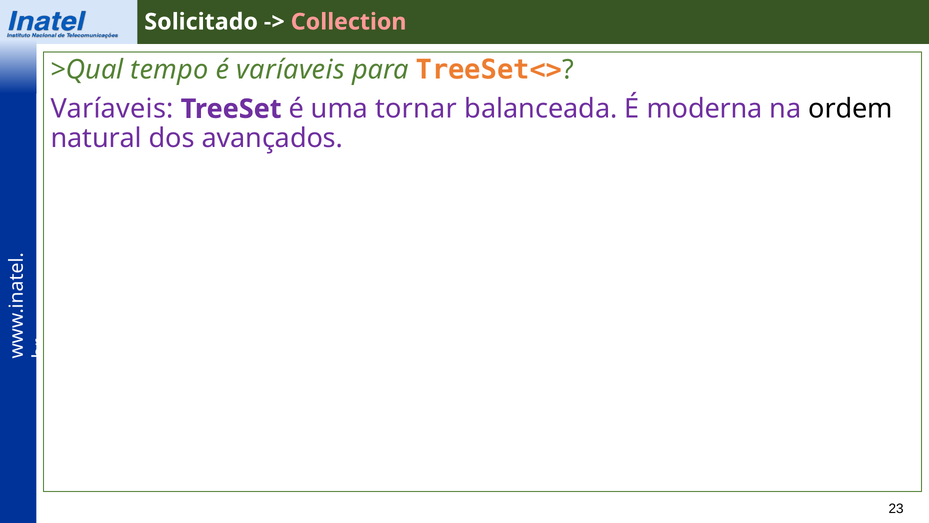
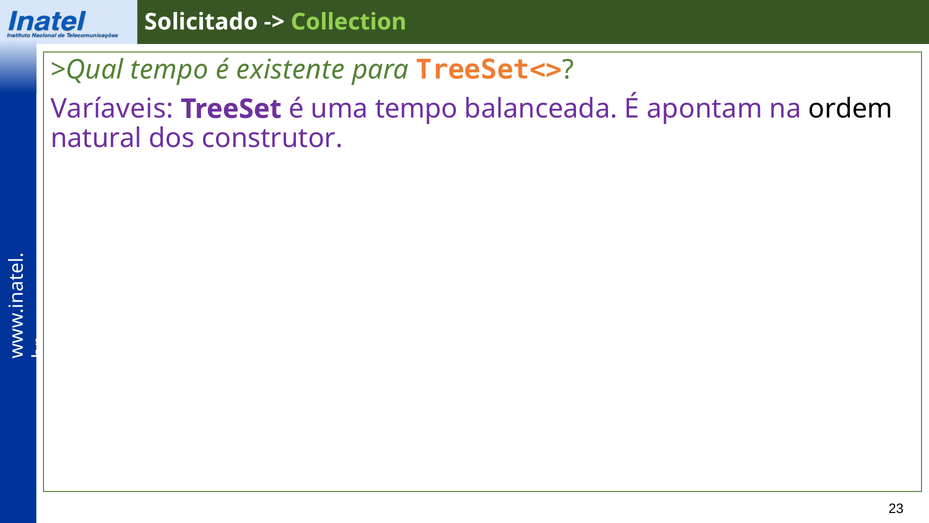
Collection colour: pink -> light green
é varíaveis: varíaveis -> existente
uma tornar: tornar -> tempo
moderna: moderna -> apontam
avançados: avançados -> construtor
